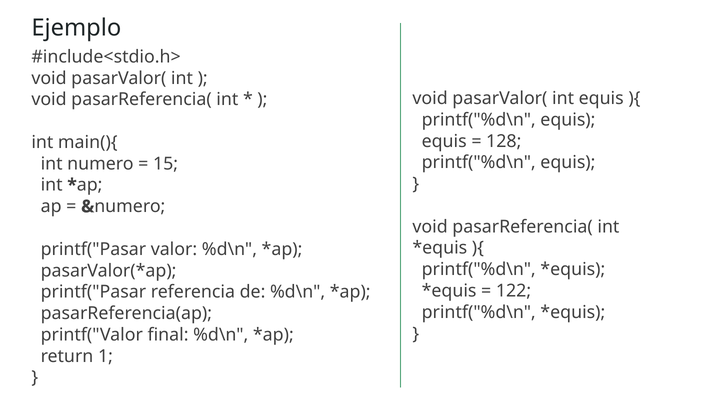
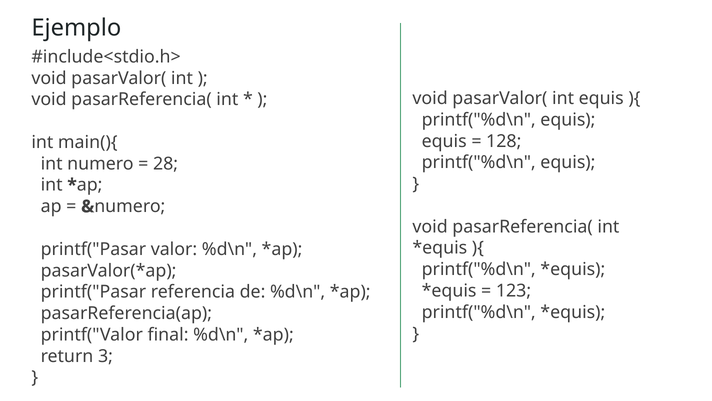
15: 15 -> 28
122: 122 -> 123
1: 1 -> 3
